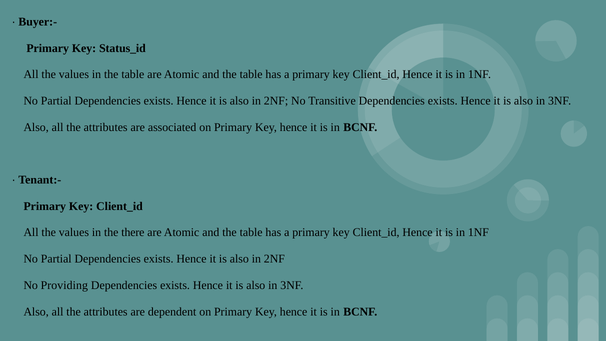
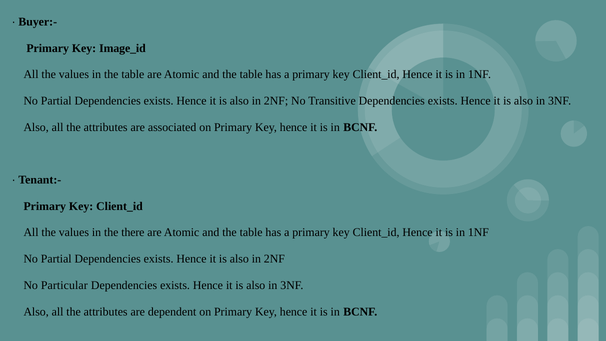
Status_id: Status_id -> Image_id
Providing: Providing -> Particular
